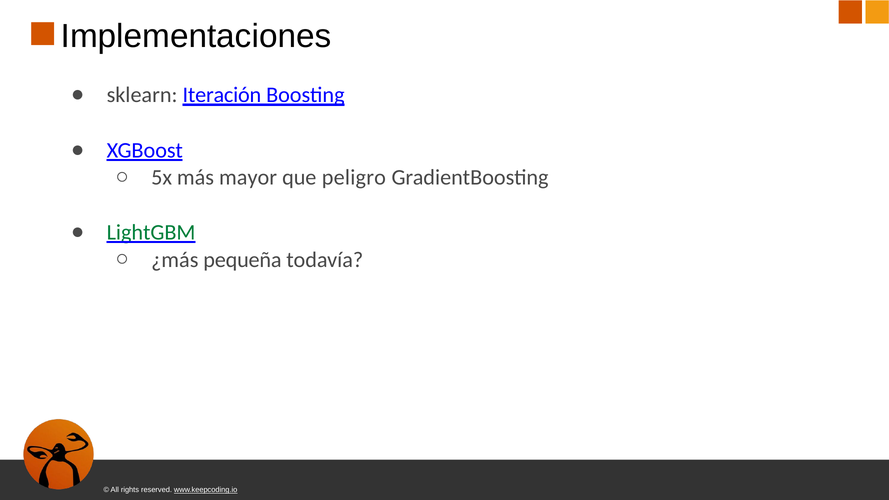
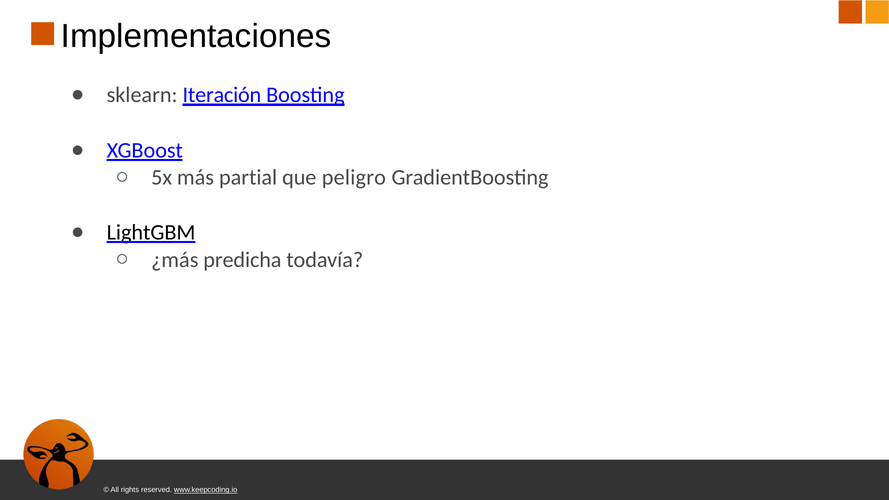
mayor: mayor -> partial
LightGBM colour: green -> black
pequeña: pequeña -> predicha
